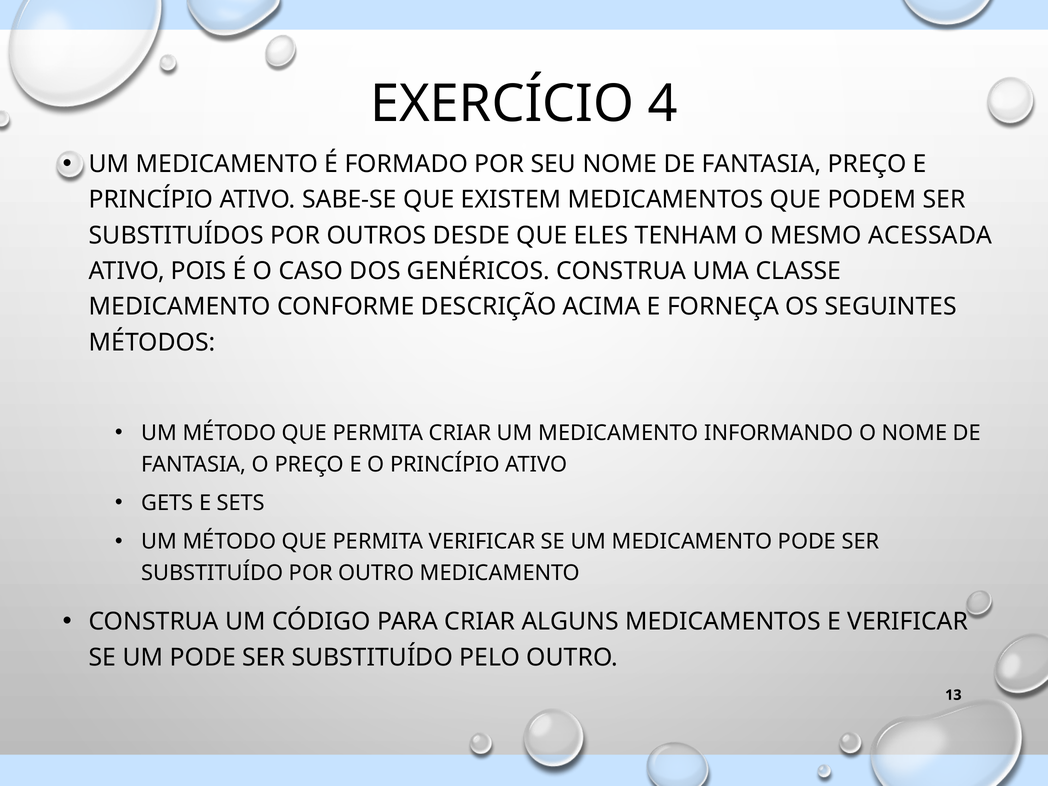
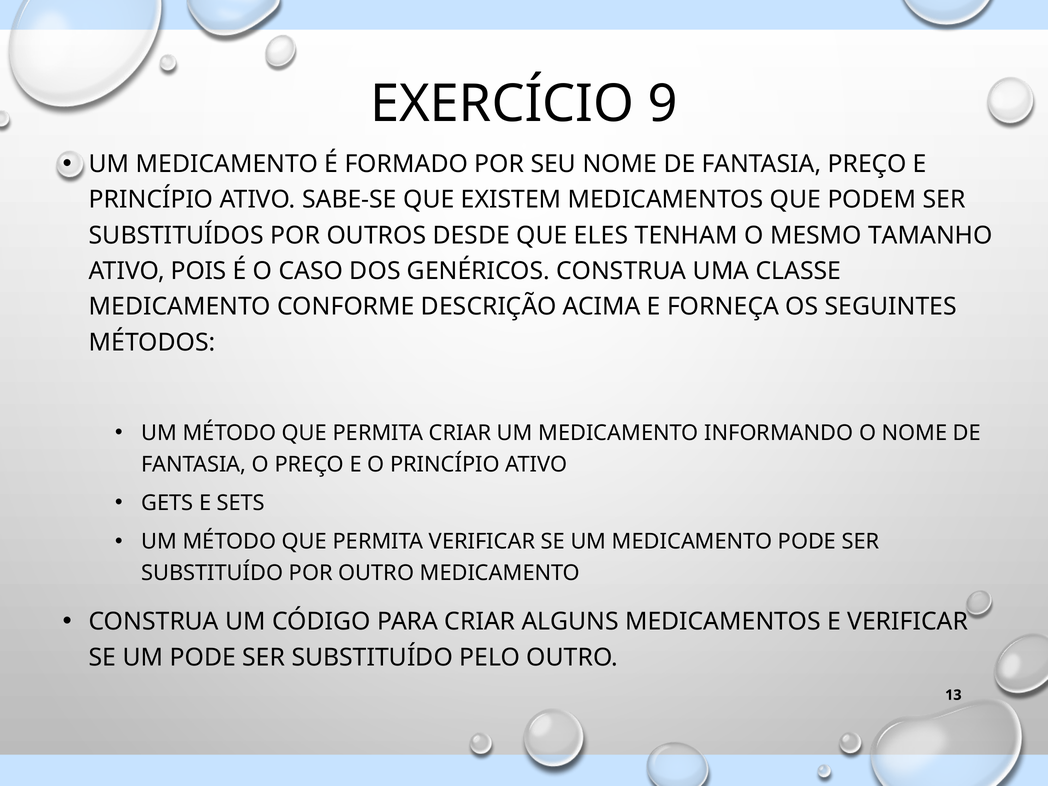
4: 4 -> 9
ACESSADA: ACESSADA -> TAMANHO
